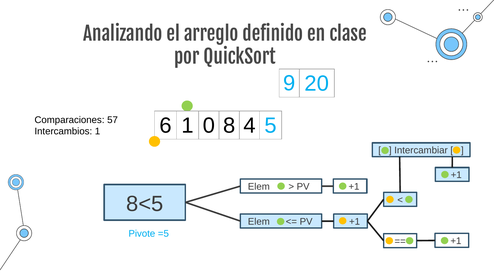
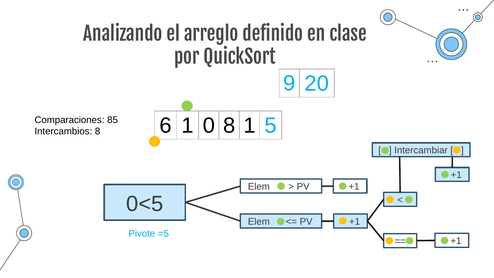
8 4: 4 -> 1
57: 57 -> 85
Intercambios 1: 1 -> 8
8<5: 8<5 -> 0<5
